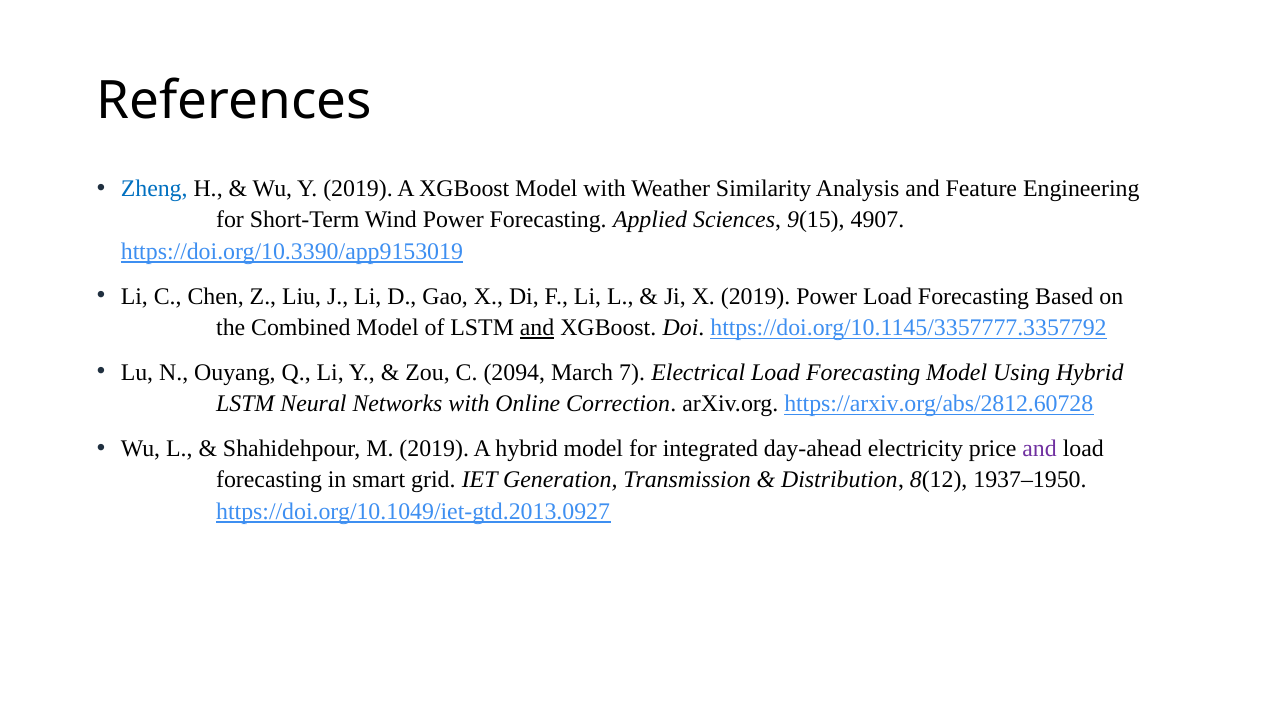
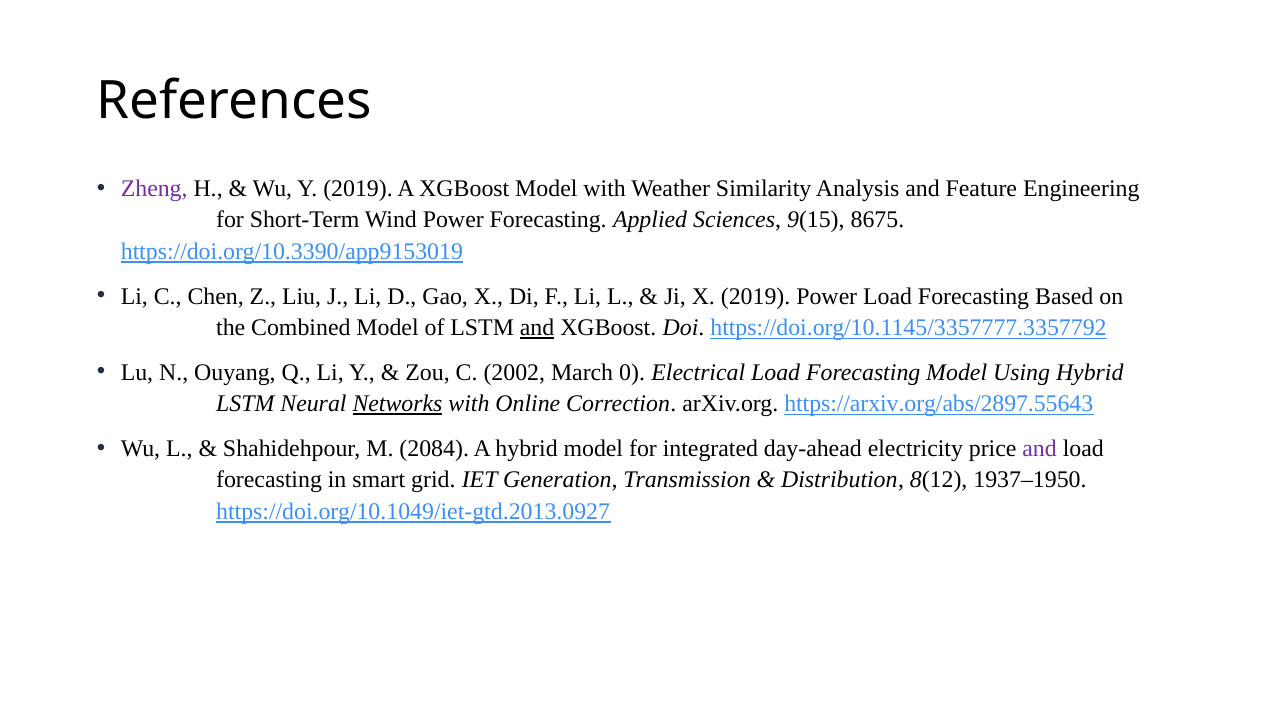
Zheng colour: blue -> purple
4907: 4907 -> 8675
2094: 2094 -> 2002
7: 7 -> 0
Networks underline: none -> present
https://arxiv.org/abs/2812.60728: https://arxiv.org/abs/2812.60728 -> https://arxiv.org/abs/2897.55643
M 2019: 2019 -> 2084
